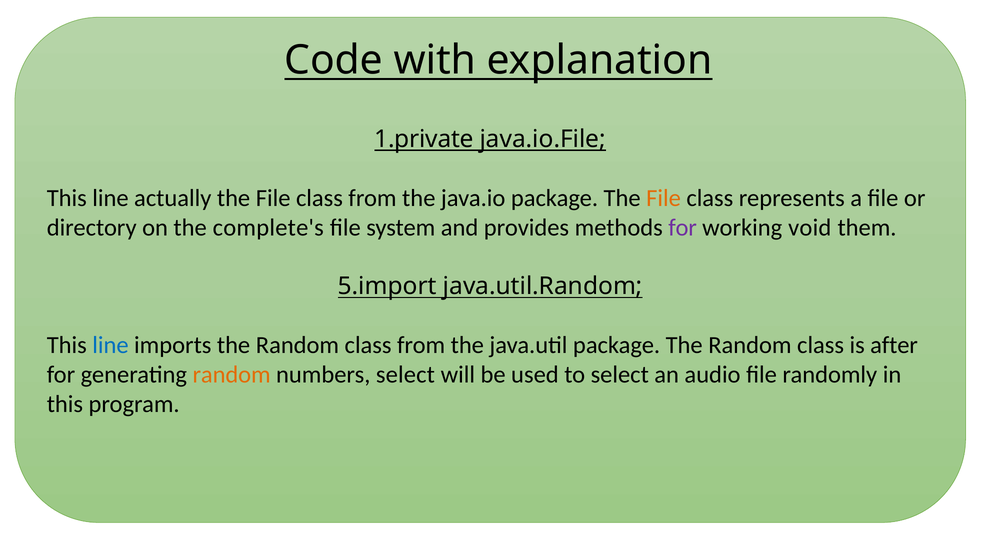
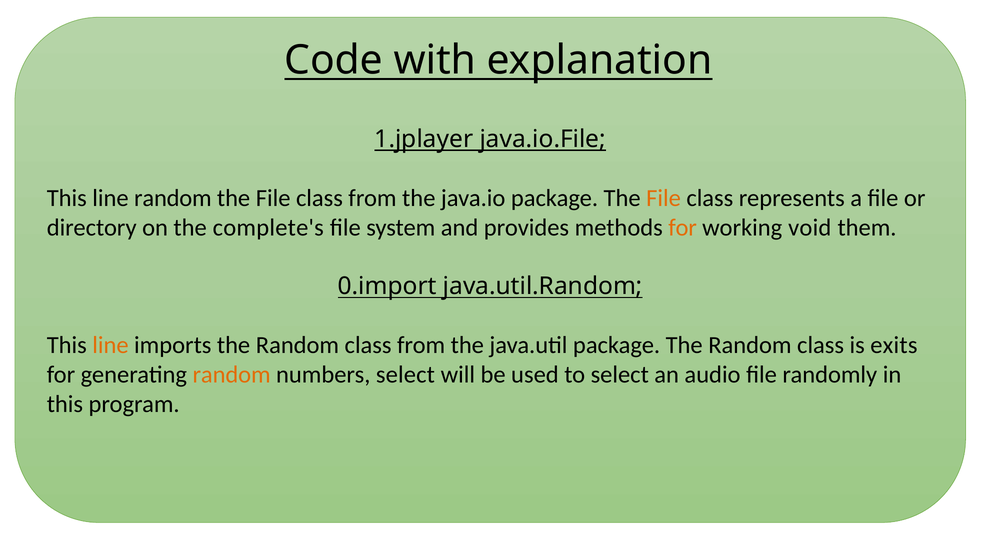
1.private: 1.private -> 1.jplayer
line actually: actually -> random
for at (683, 227) colour: purple -> orange
5.import: 5.import -> 0.import
line at (110, 345) colour: blue -> orange
after: after -> exits
